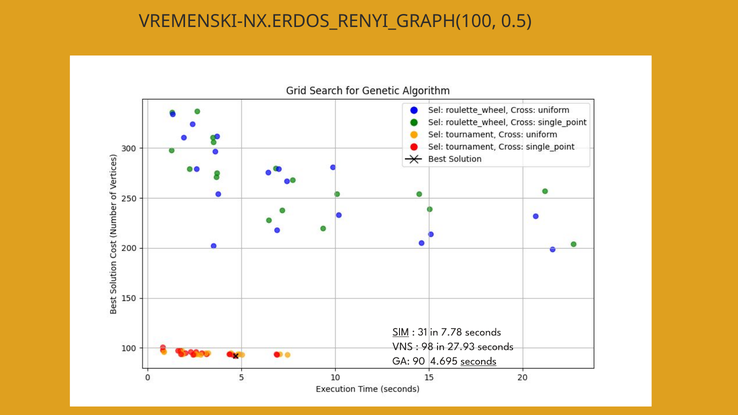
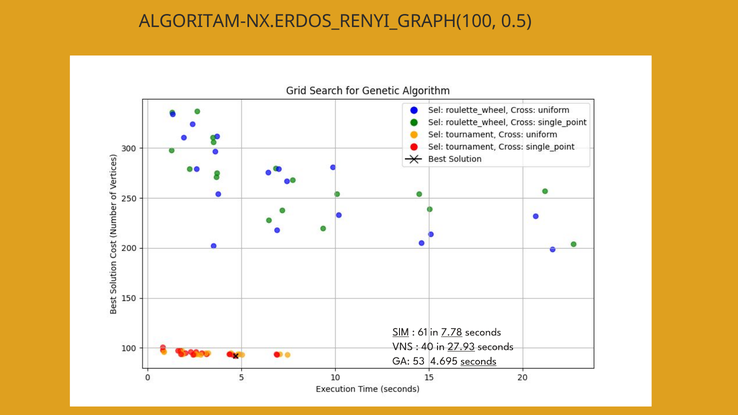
VREMENSKI-NX.ERDOS_RENYI_GRAPH(100: VREMENSKI-NX.ERDOS_RENYI_GRAPH(100 -> ALGORITAM-NX.ERDOS_RENYI_GRAPH(100
31: 31 -> 61
7.78 underline: none -> present
98: 98 -> 40
27.93 underline: none -> present
90: 90 -> 53
